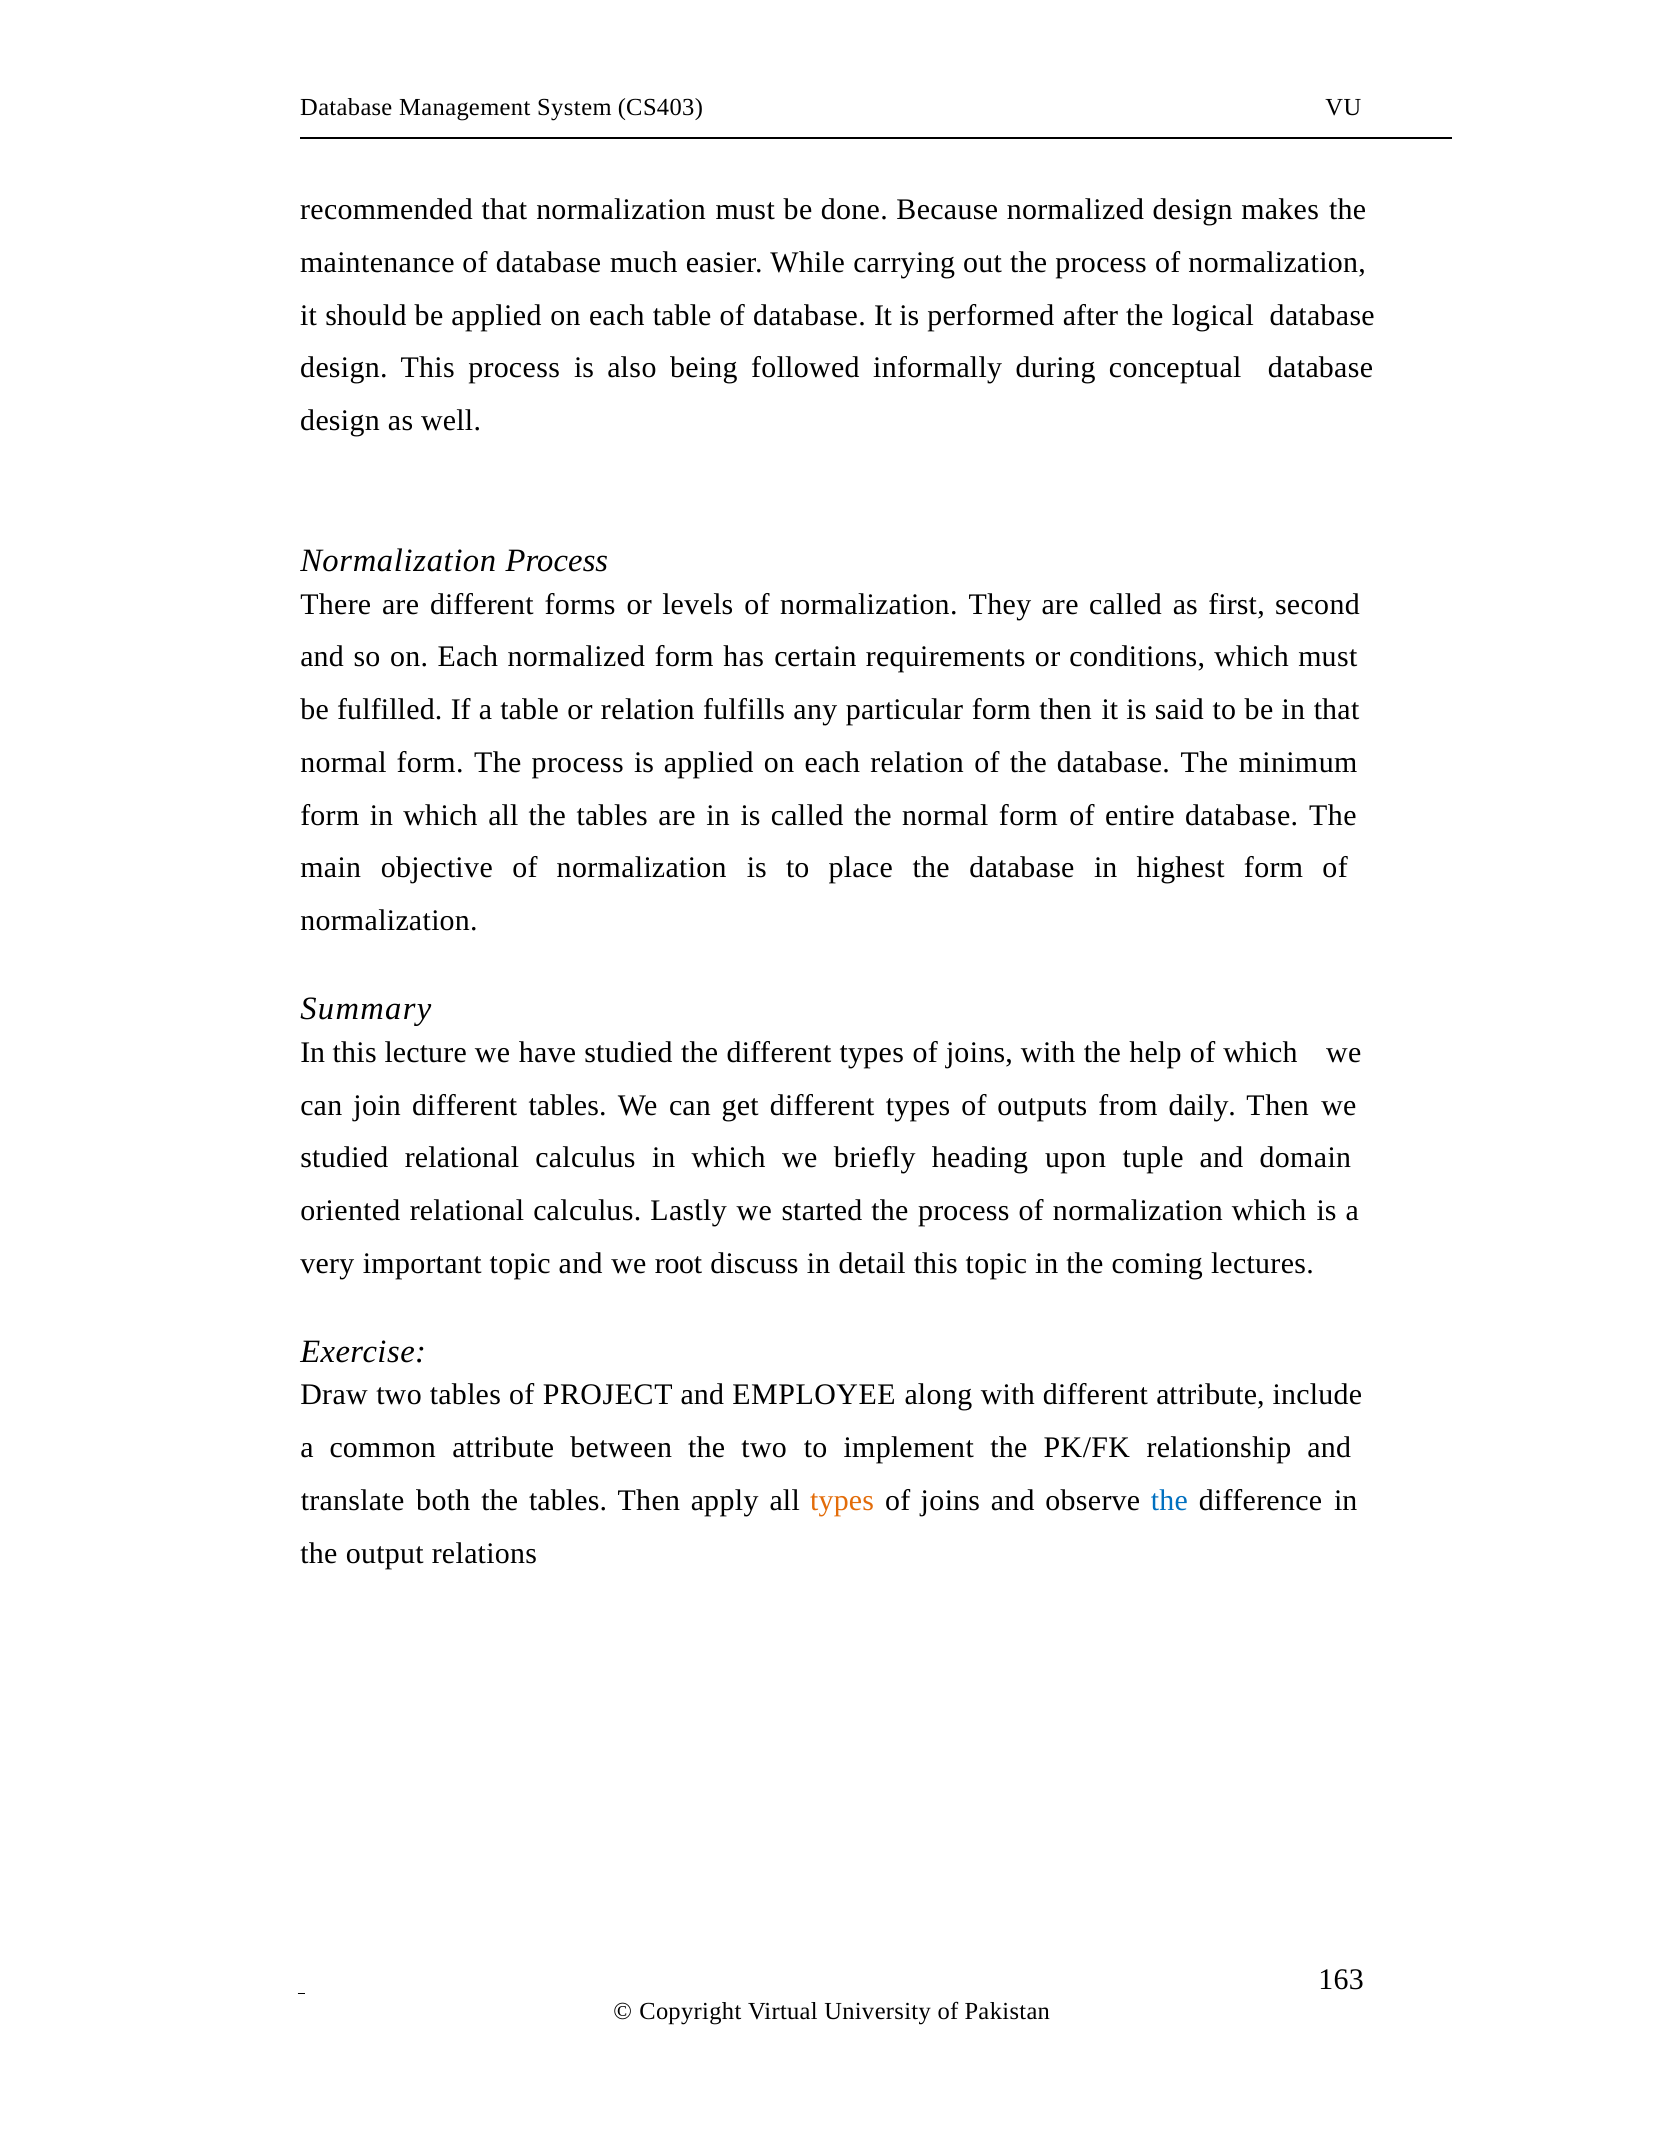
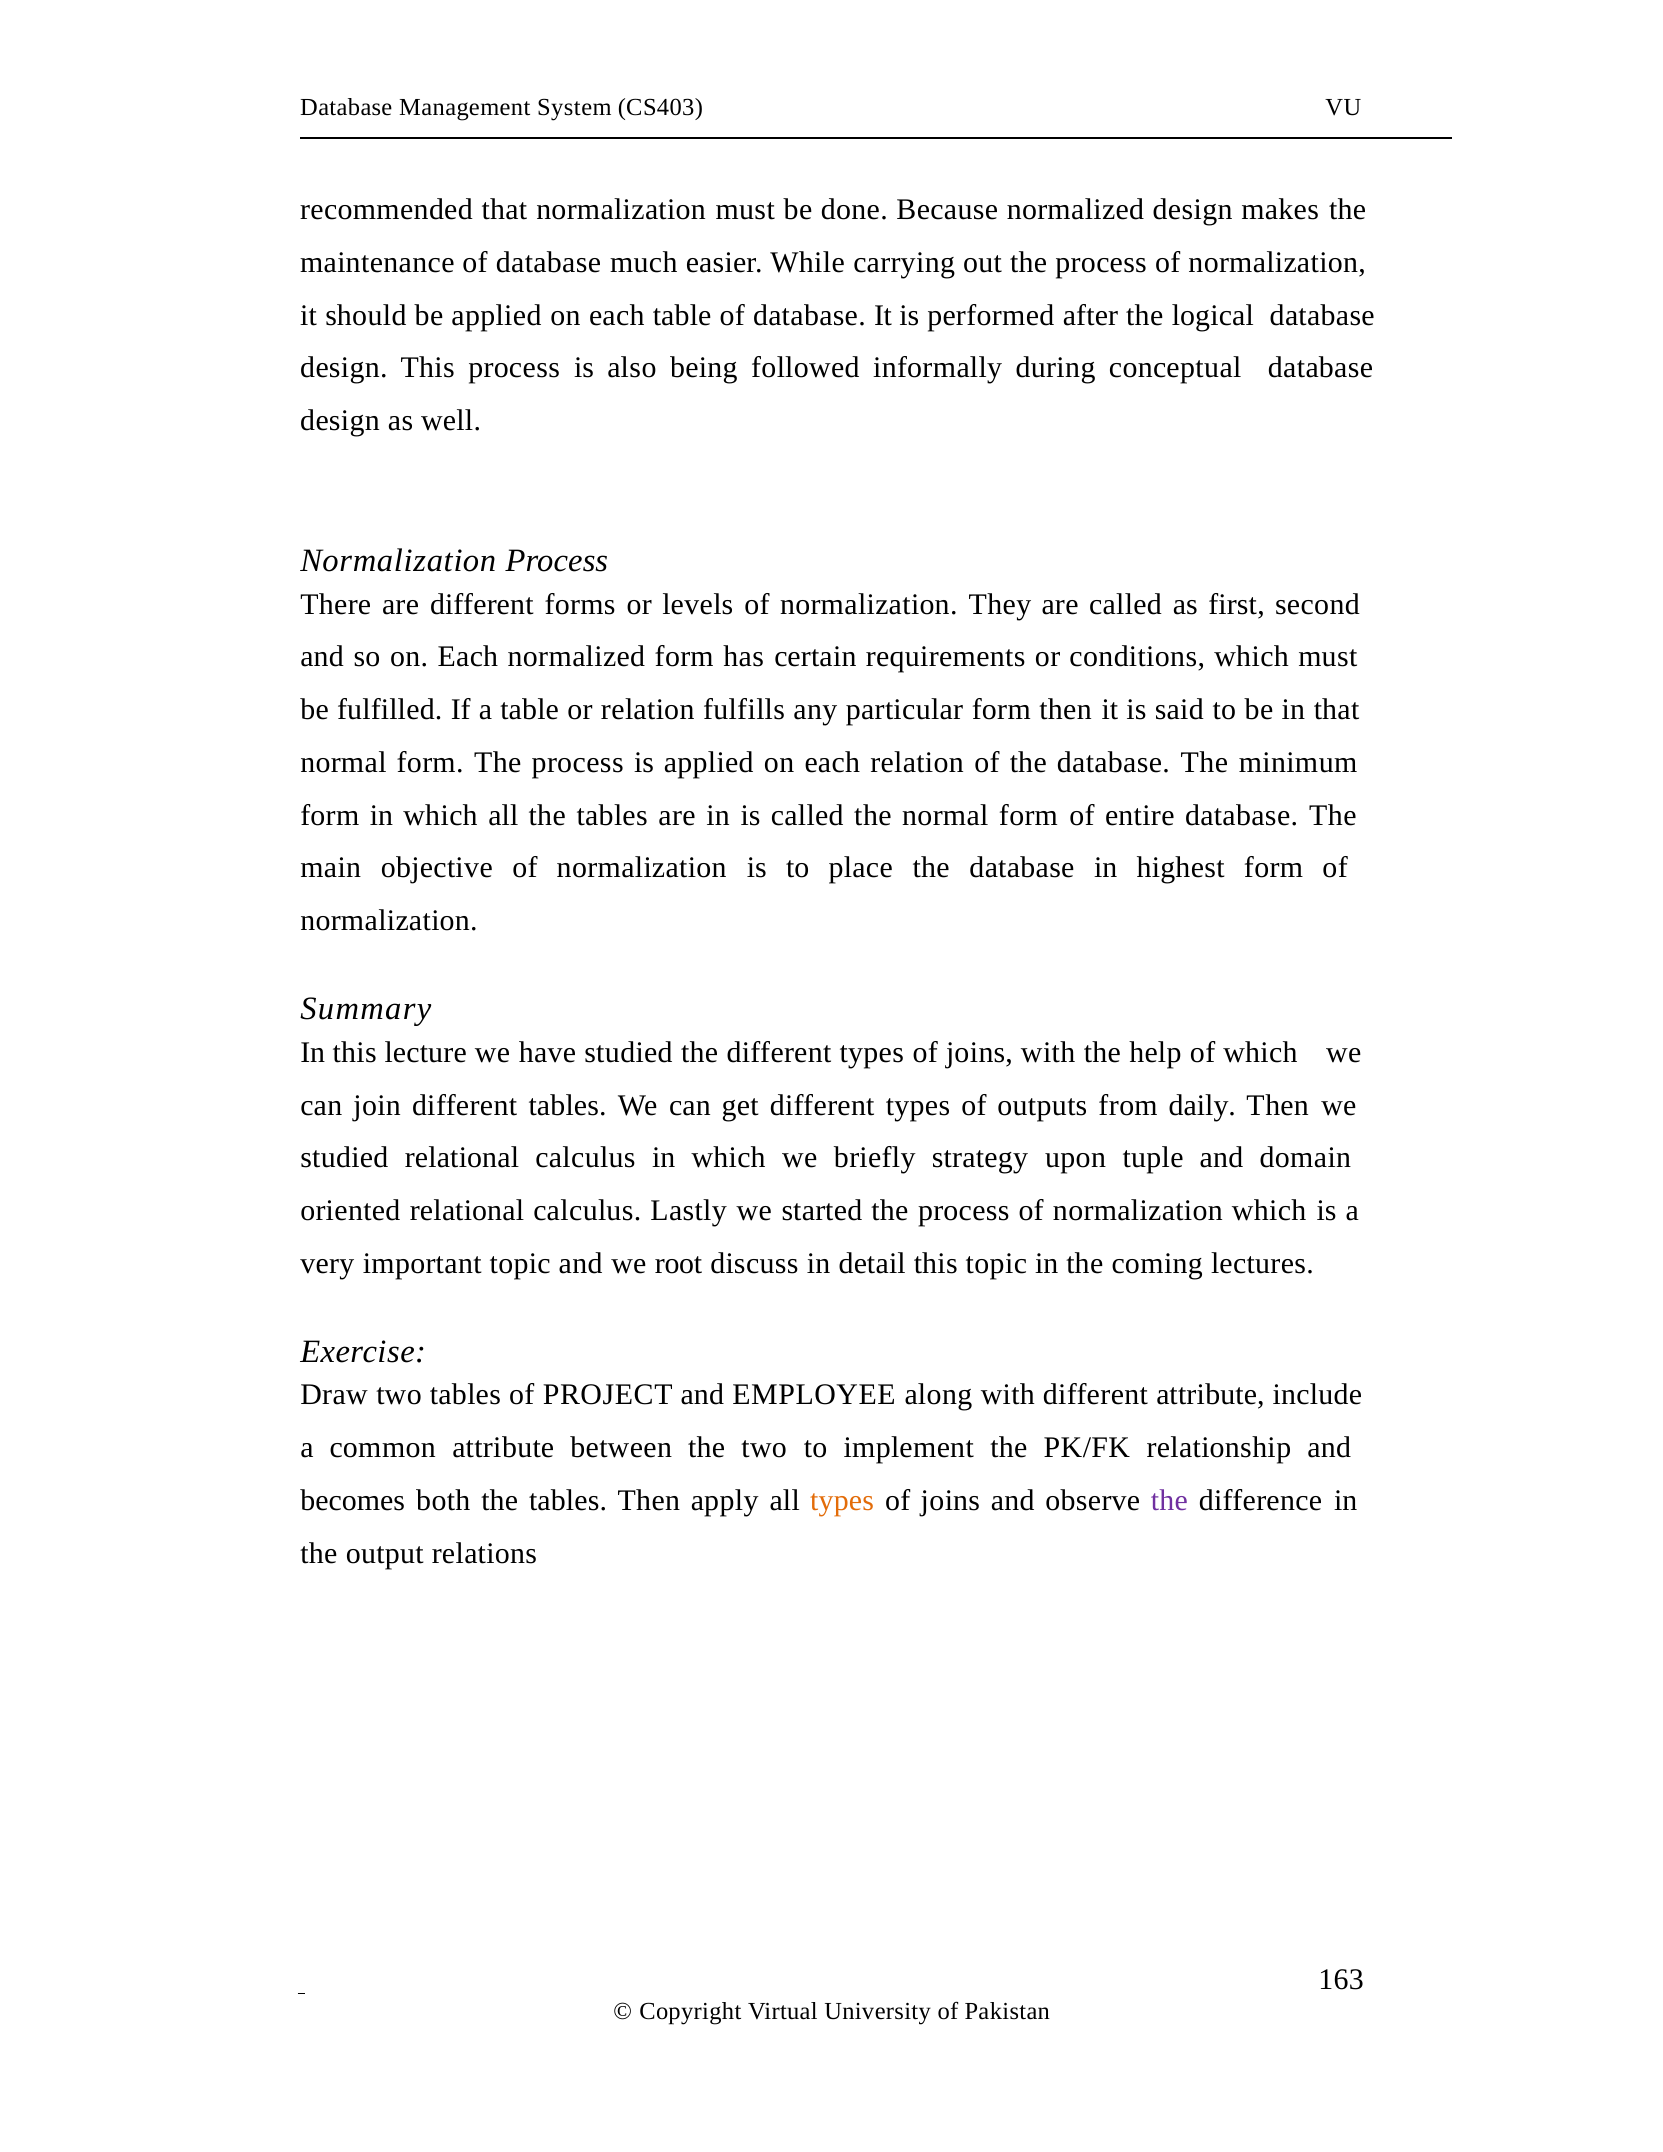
heading: heading -> strategy
translate: translate -> becomes
the at (1169, 1501) colour: blue -> purple
